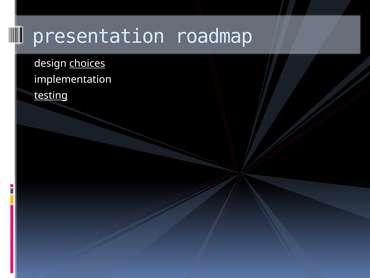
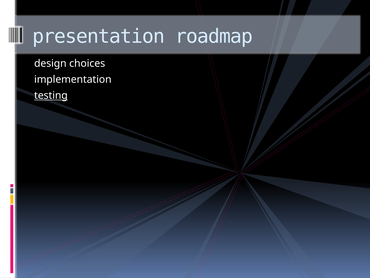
choices underline: present -> none
